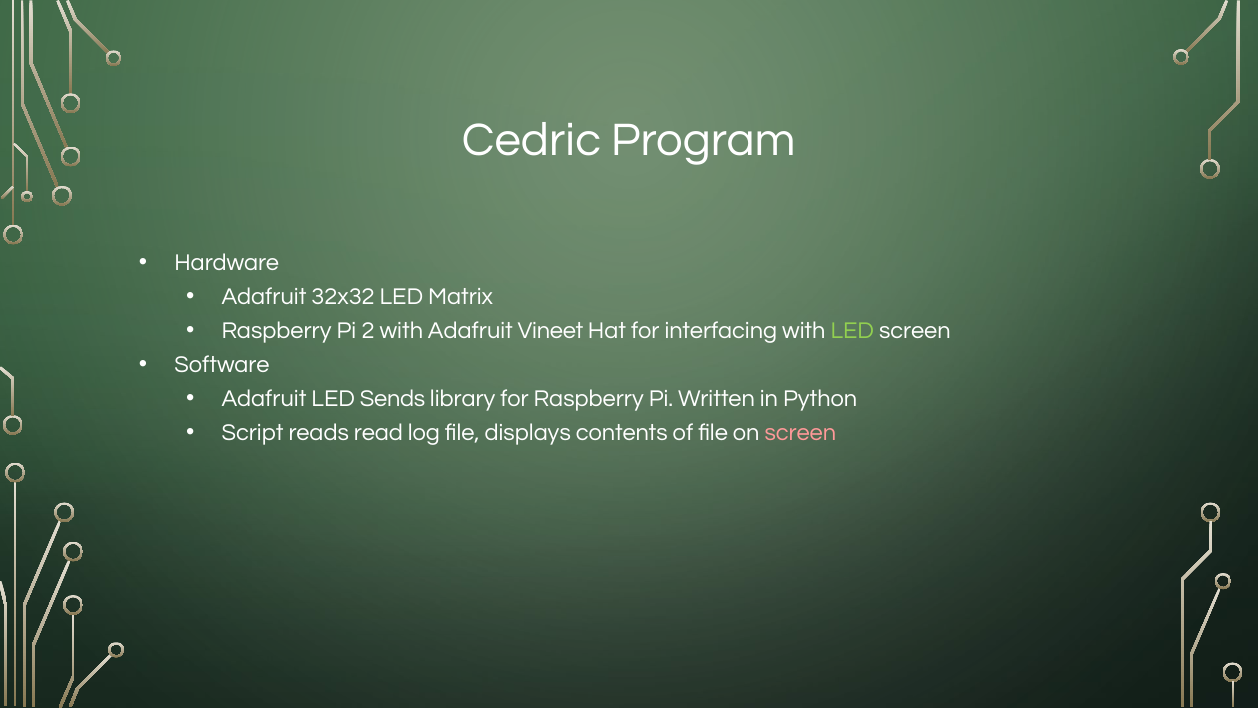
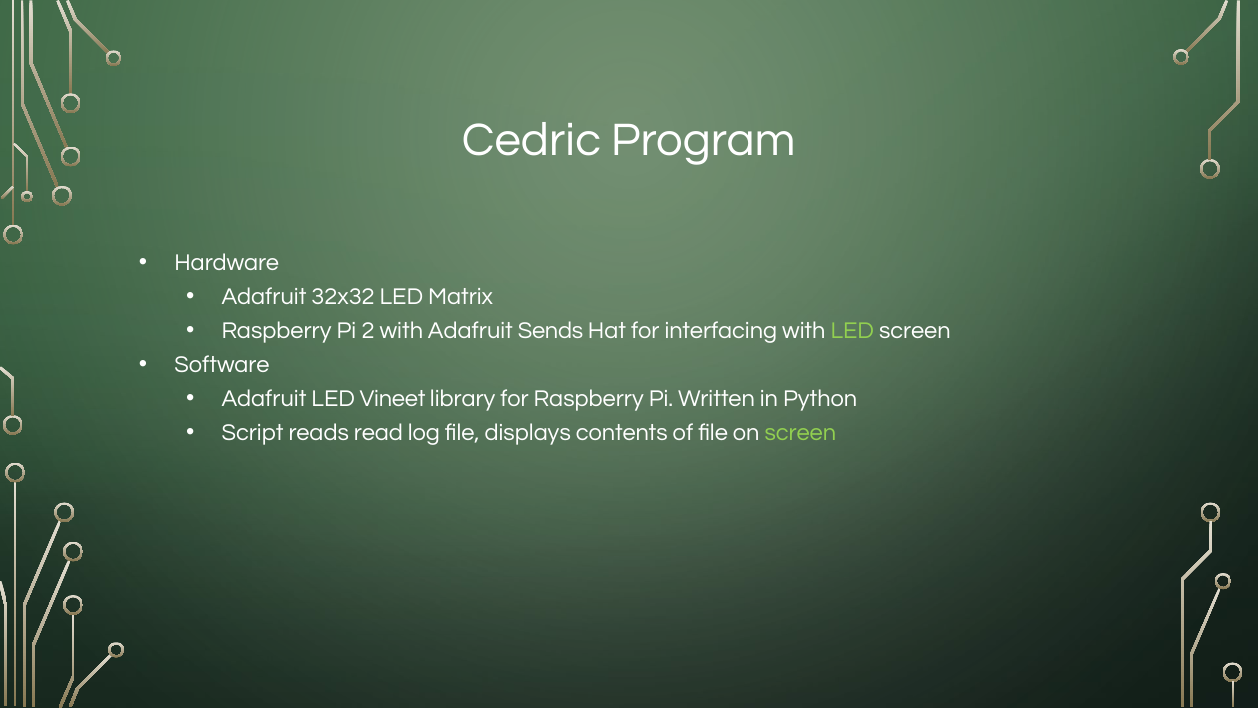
Vineet: Vineet -> Sends
Sends: Sends -> Vineet
screen at (800, 433) colour: pink -> light green
